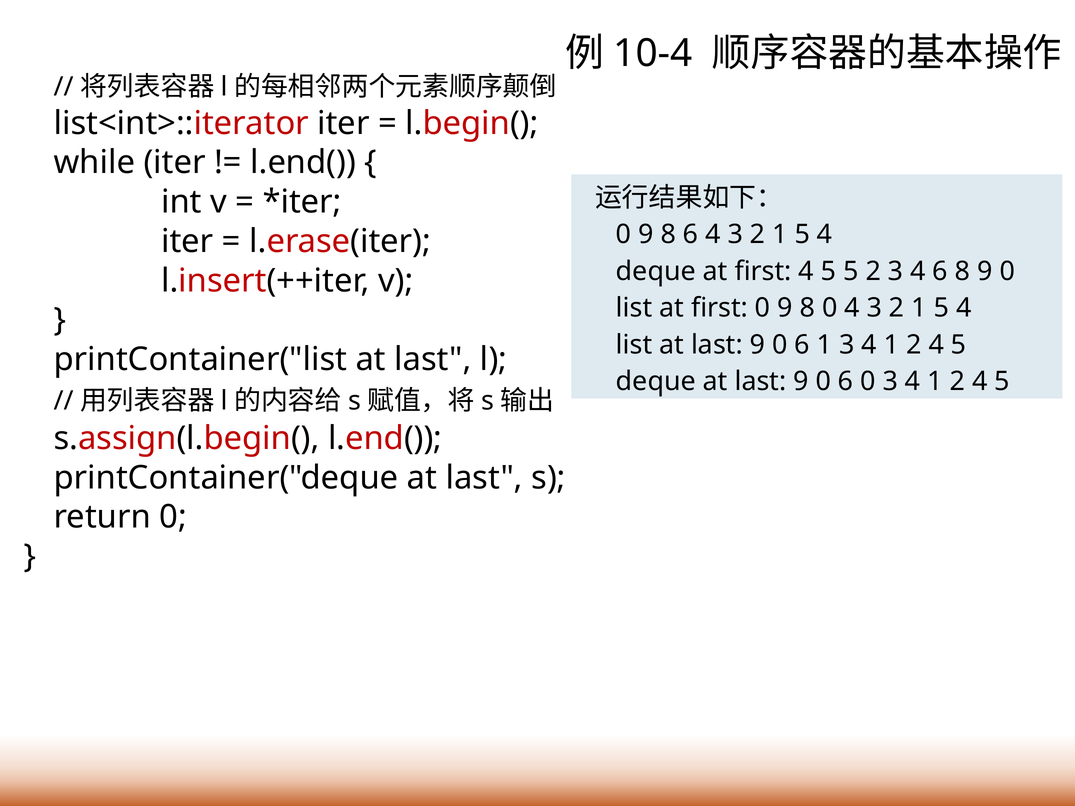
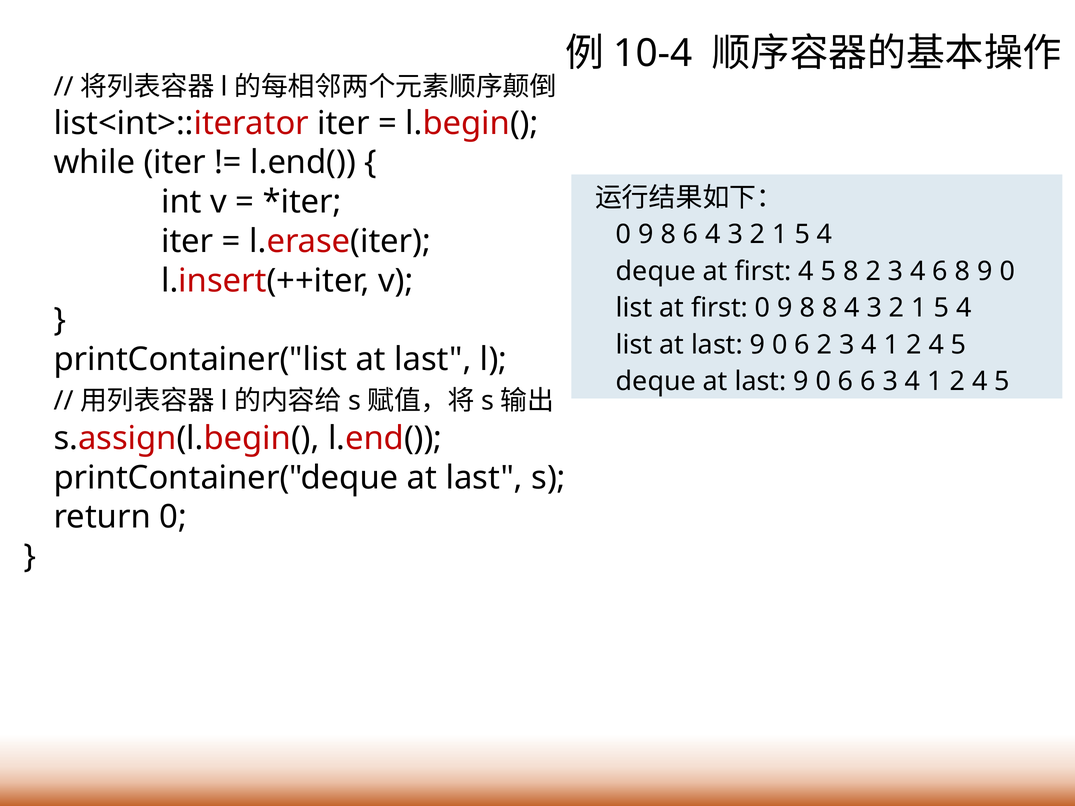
5 5: 5 -> 8
8 0: 0 -> 8
6 1: 1 -> 2
6 0: 0 -> 6
